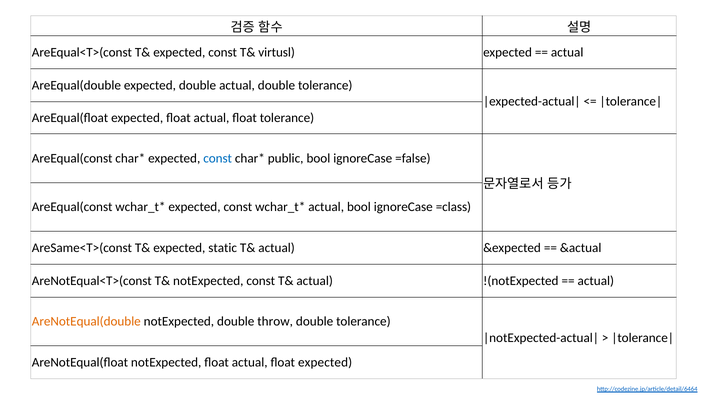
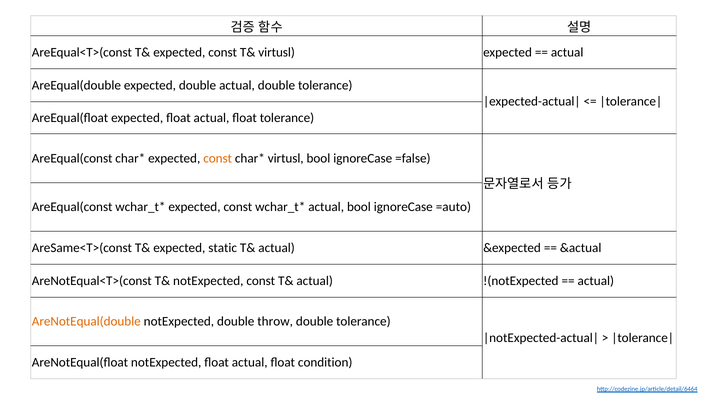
const at (218, 158) colour: blue -> orange
public at (286, 158): public -> virtusl
=class: =class -> =auto
float expected: expected -> condition
